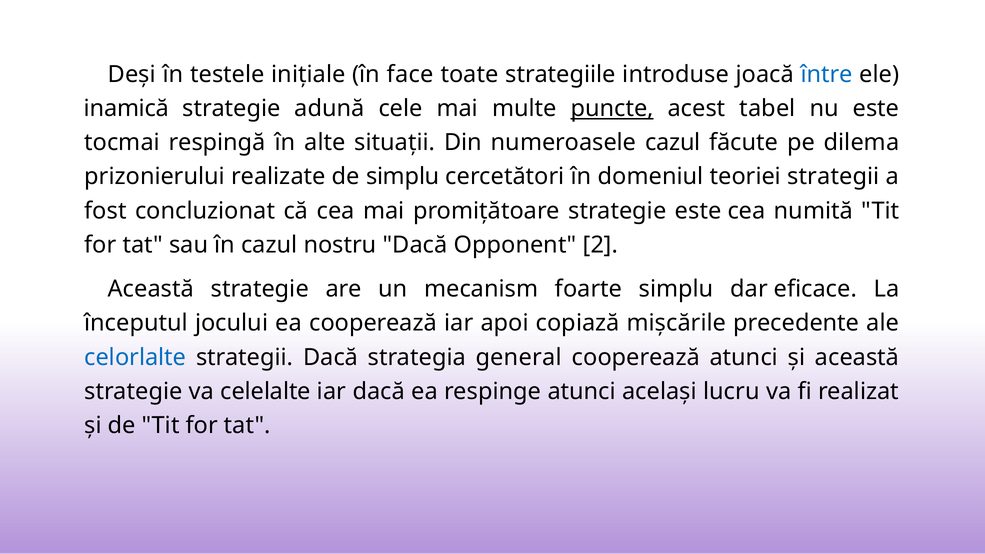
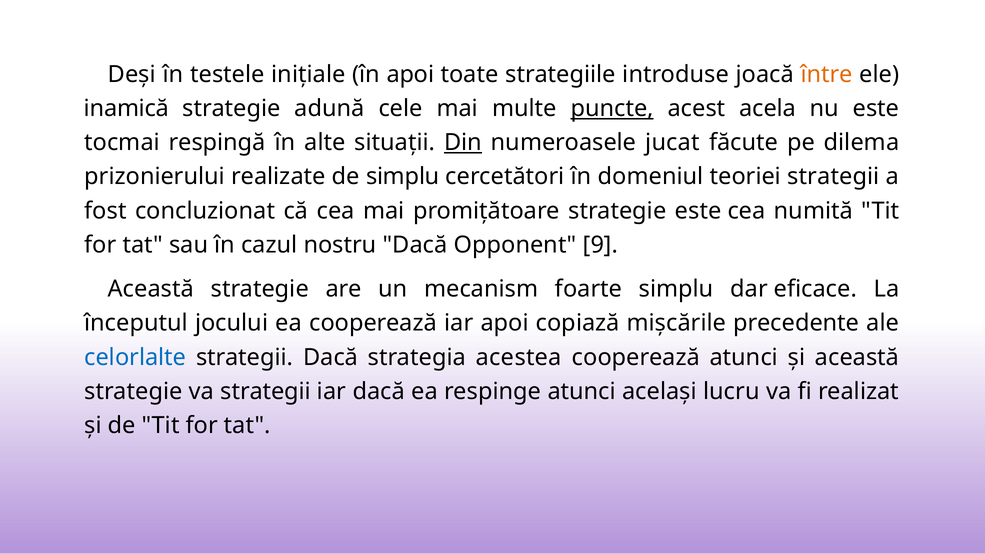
în face: face -> apoi
între colour: blue -> orange
tabel: tabel -> acela
Din underline: none -> present
numeroasele cazul: cazul -> jucat
2: 2 -> 9
general: general -> acestea
va celelalte: celelalte -> strategii
